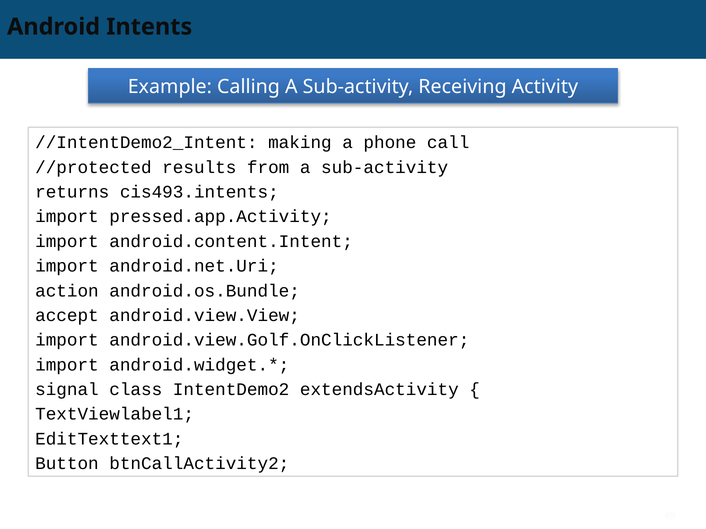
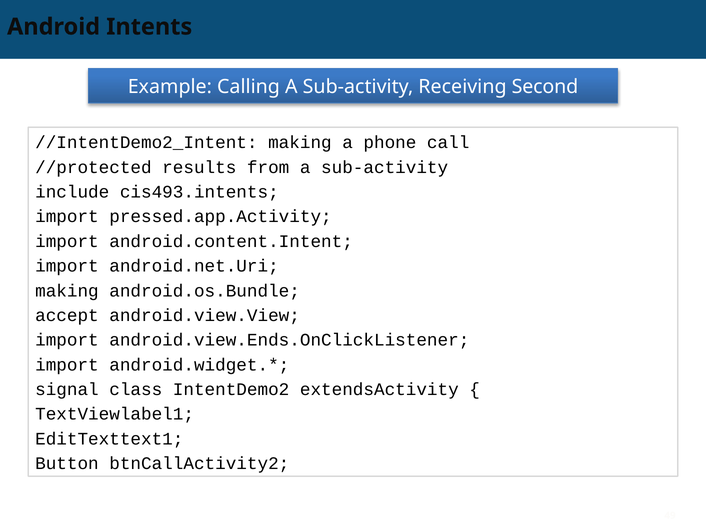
Activity: Activity -> Second
returns: returns -> include
action at (67, 291): action -> making
android.view.Golf.OnClickListener: android.view.Golf.OnClickListener -> android.view.Ends.OnClickListener
